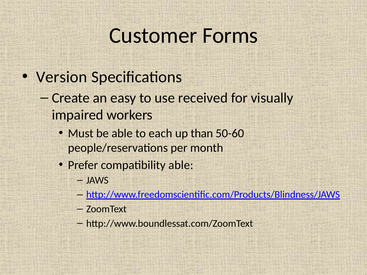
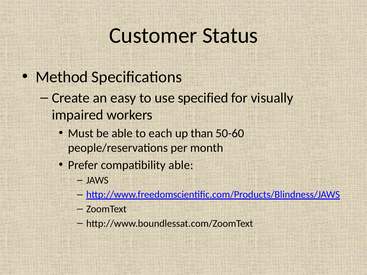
Forms: Forms -> Status
Version: Version -> Method
received: received -> specified
